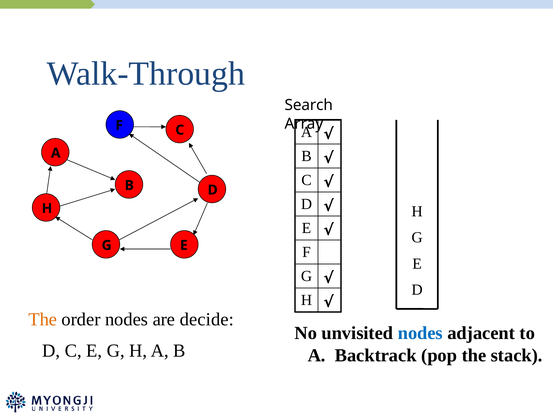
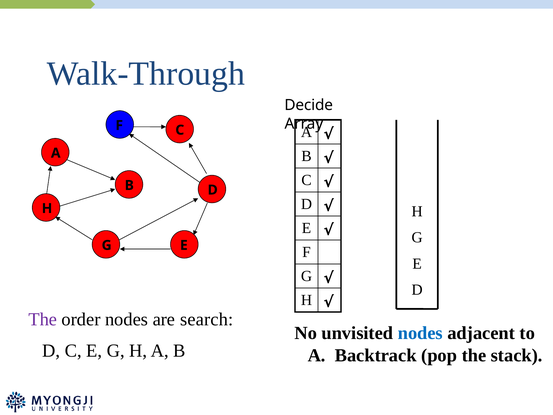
Search: Search -> Decide
The at (43, 319) colour: orange -> purple
decide: decide -> search
